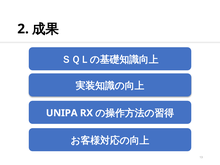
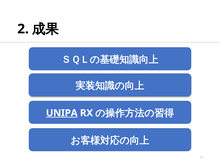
UNIPA underline: none -> present
